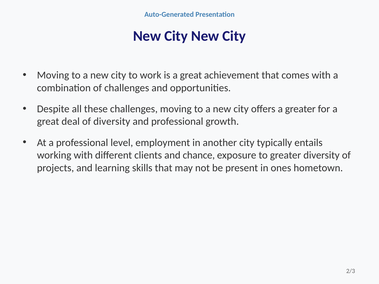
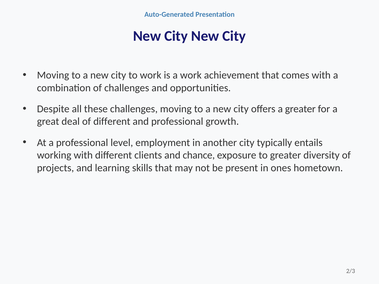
is a great: great -> work
of diversity: diversity -> different
